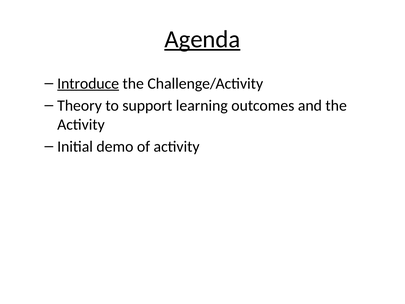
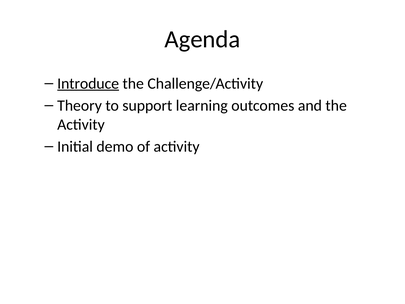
Agenda underline: present -> none
